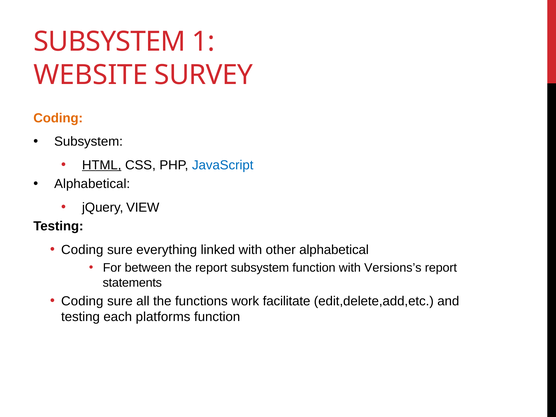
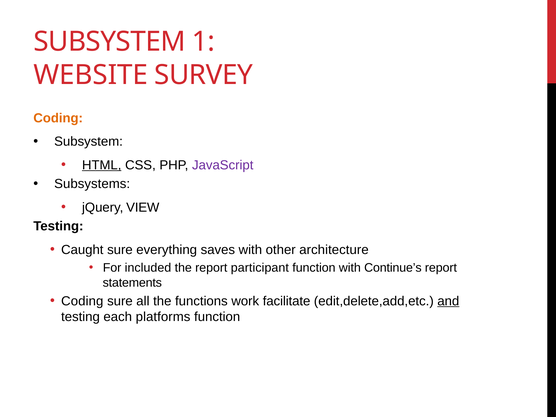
JavaScript colour: blue -> purple
Alphabetical at (92, 184): Alphabetical -> Subsystems
Coding at (82, 250): Coding -> Caught
linked: linked -> saves
other alphabetical: alphabetical -> architecture
between: between -> included
report subsystem: subsystem -> participant
Versions’s: Versions’s -> Continue’s
and underline: none -> present
